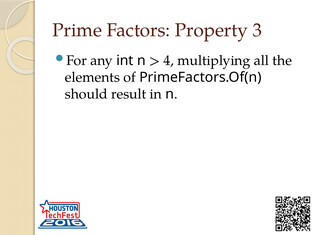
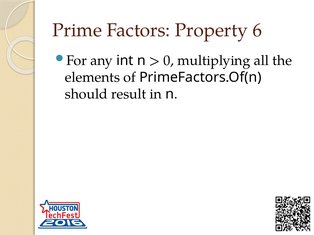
3: 3 -> 6
4: 4 -> 0
